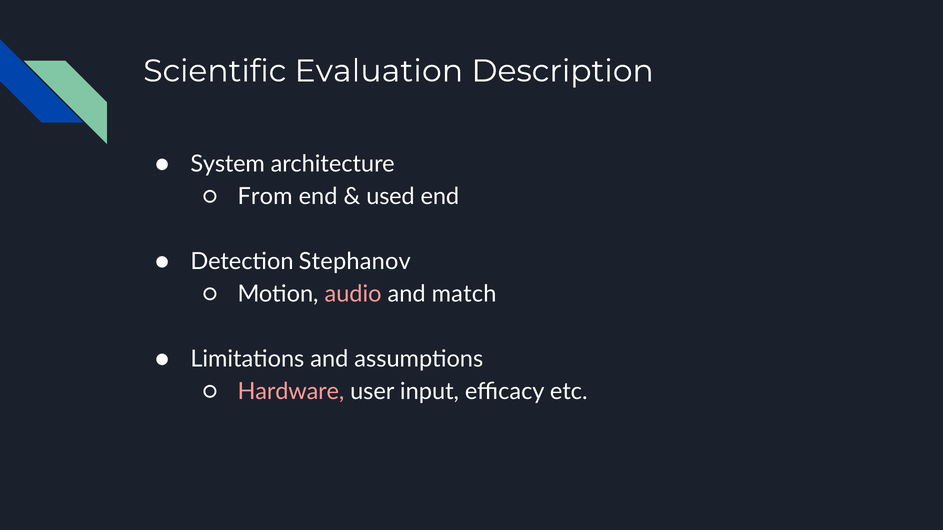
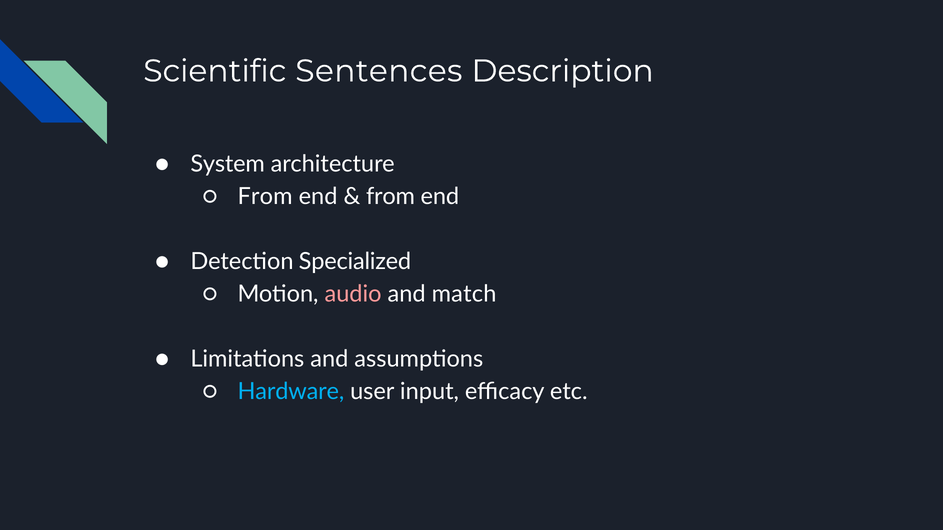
Evaluation: Evaluation -> Sentences
used at (391, 197): used -> from
Stephanov: Stephanov -> Specialized
Hardware colour: pink -> light blue
